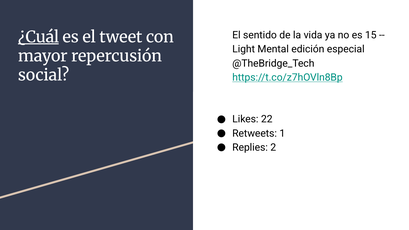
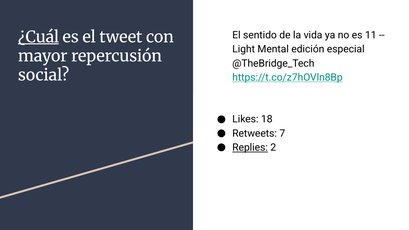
15: 15 -> 11
22: 22 -> 18
1: 1 -> 7
Replies underline: none -> present
